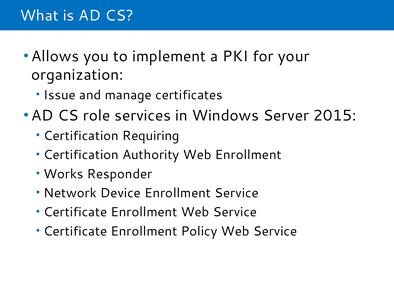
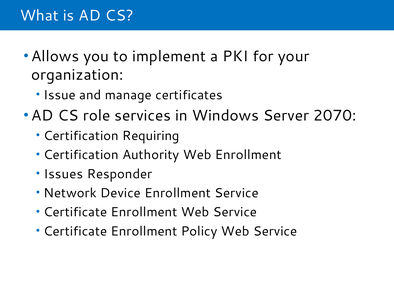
2015: 2015 -> 2070
Works: Works -> Issues
